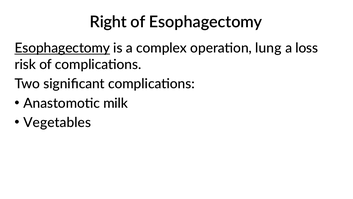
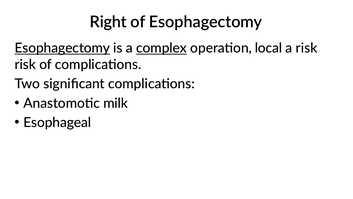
complex underline: none -> present
lung: lung -> local
a loss: loss -> risk
Vegetables: Vegetables -> Esophageal
